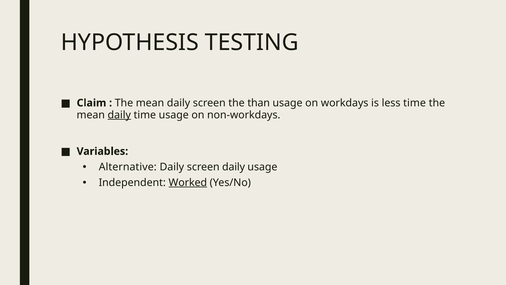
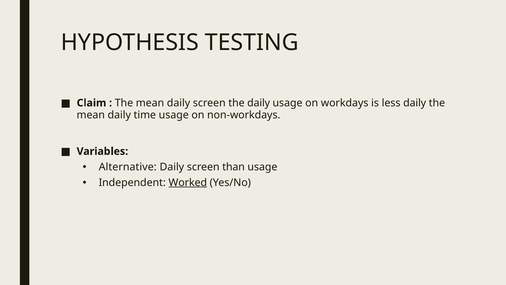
the than: than -> daily
less time: time -> daily
daily at (119, 115) underline: present -> none
screen daily: daily -> than
